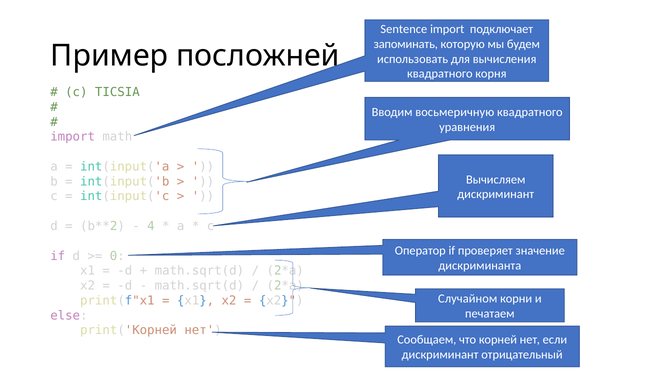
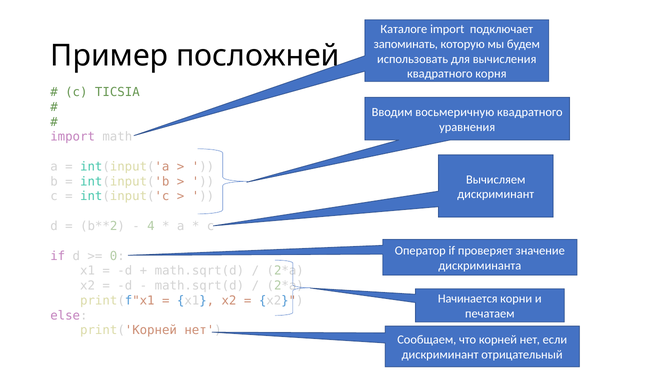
Sentence: Sentence -> Каталоге
Случайном: Случайном -> Начинается
